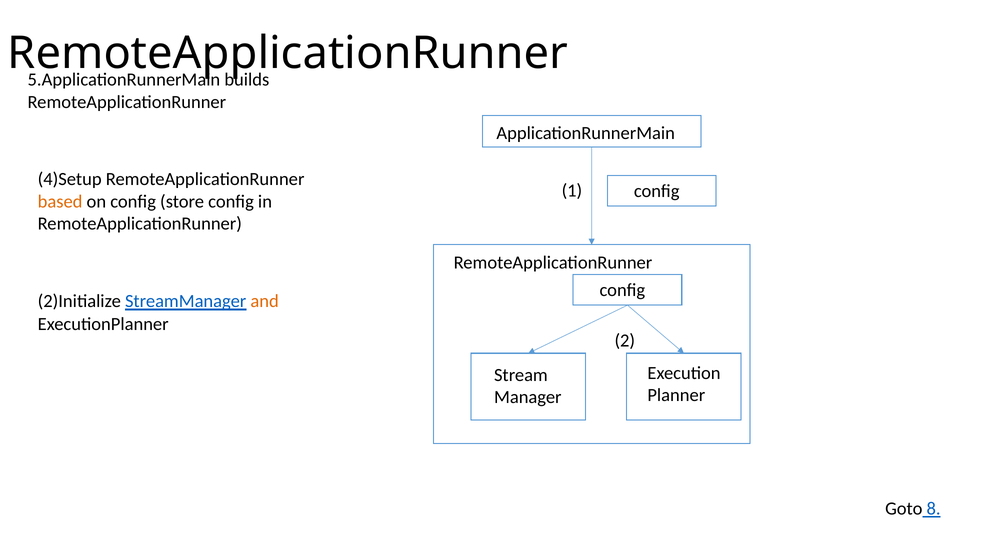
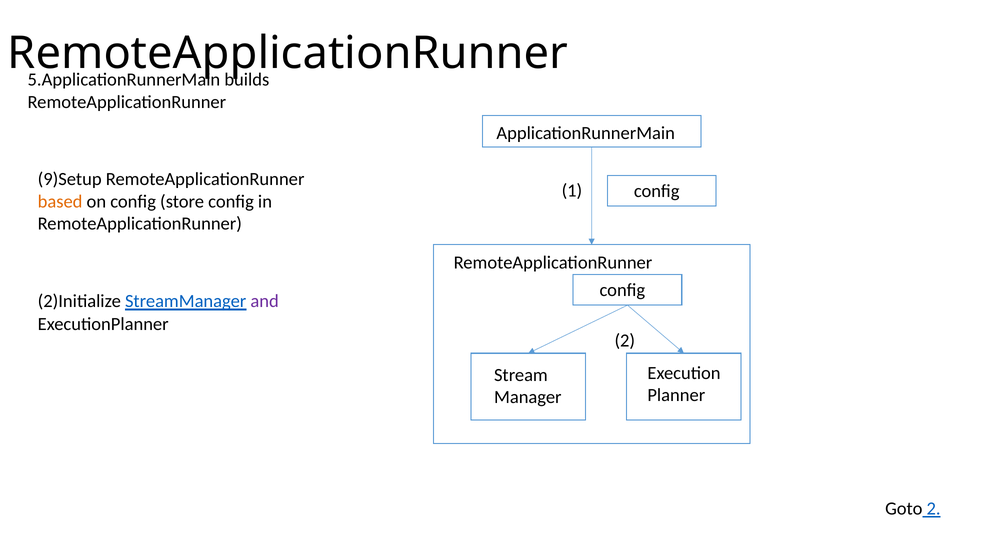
4)Setup: 4)Setup -> 9)Setup
and colour: orange -> purple
Goto 8: 8 -> 2
